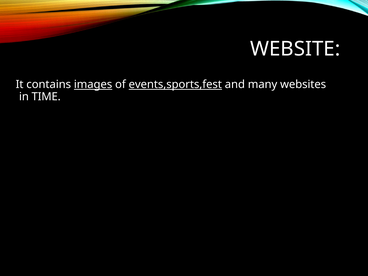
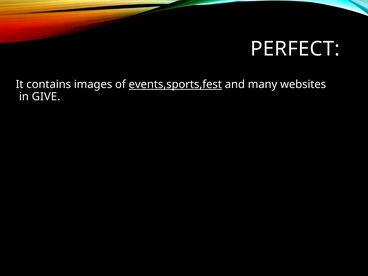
WEBSITE: WEBSITE -> PERFECT
images underline: present -> none
TIME: TIME -> GIVE
